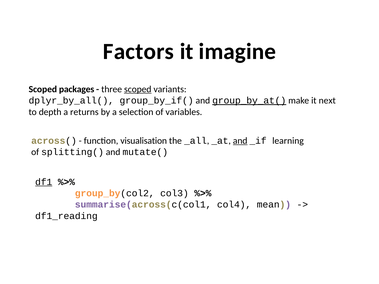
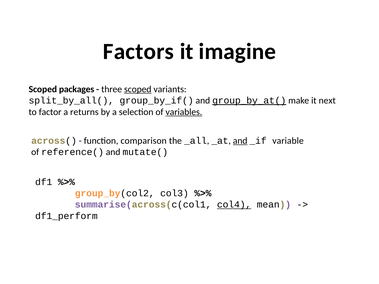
dplyr_by_all(: dplyr_by_all( -> split_by_all(
depth: depth -> factor
variables underline: none -> present
visualisation: visualisation -> comparison
learning: learning -> variable
splitting(: splitting( -> reference(
df1 underline: present -> none
col4 underline: none -> present
df1_reading: df1_reading -> df1_perform
